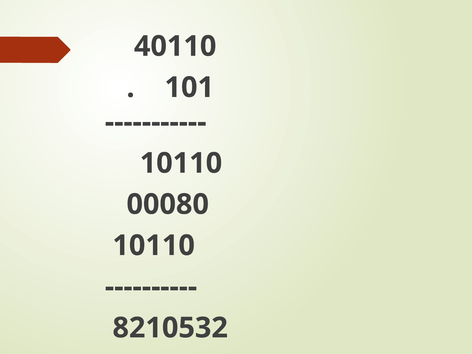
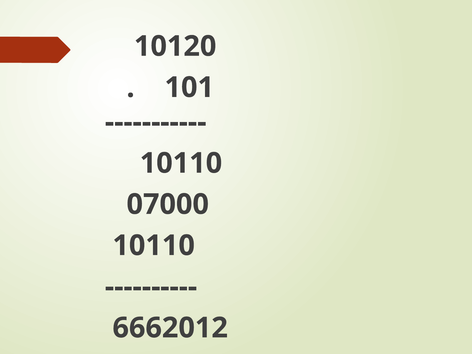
40110: 40110 -> 10120
00080: 00080 -> 07000
8210532: 8210532 -> 6662012
